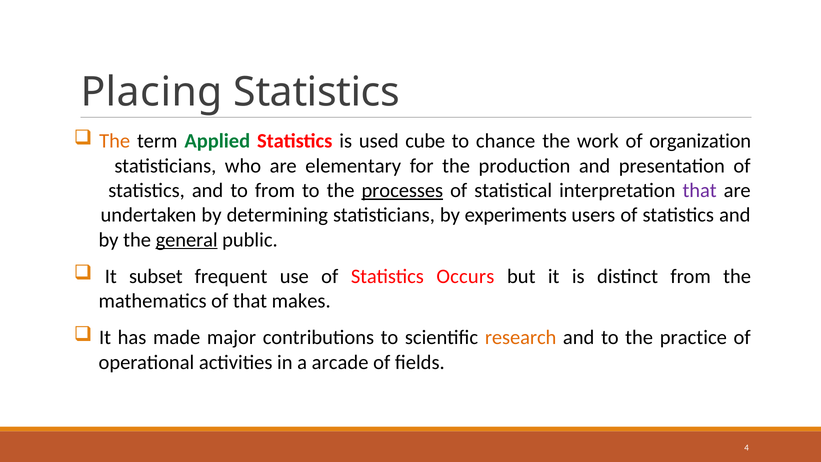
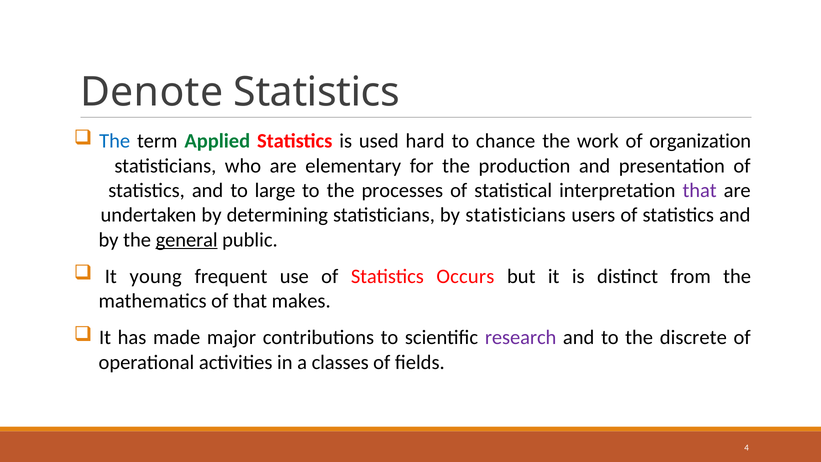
Placing: Placing -> Denote
The at (115, 141) colour: orange -> blue
cube: cube -> hard
to from: from -> large
processes underline: present -> none
by experiments: experiments -> statisticians
subset: subset -> young
research colour: orange -> purple
practice: practice -> discrete
arcade: arcade -> classes
